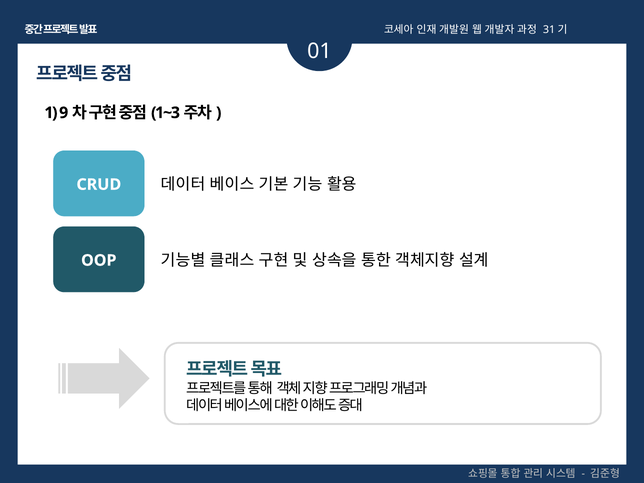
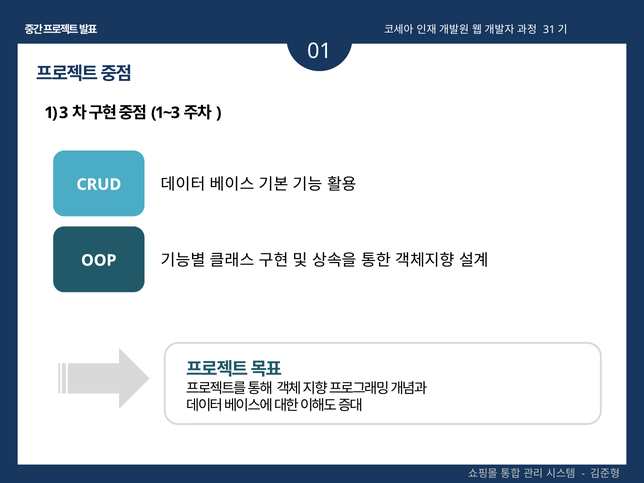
9: 9 -> 3
